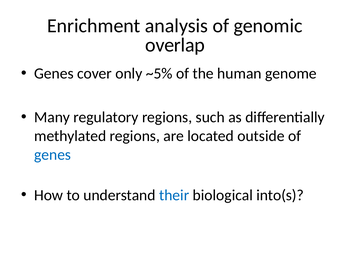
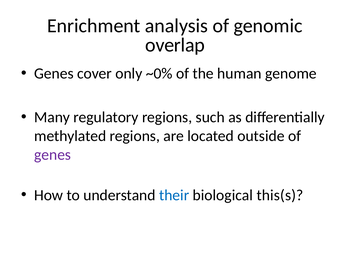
~5%: ~5% -> ~0%
genes at (53, 154) colour: blue -> purple
into(s: into(s -> this(s
